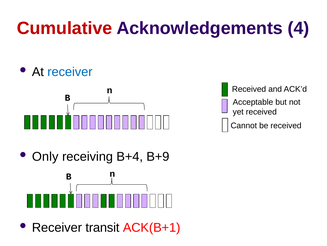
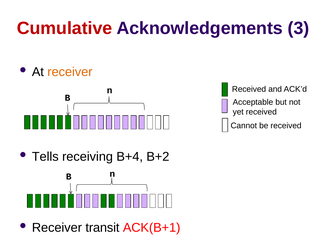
4: 4 -> 3
receiver at (70, 72) colour: blue -> orange
Only: Only -> Tells
B+9: B+9 -> B+2
